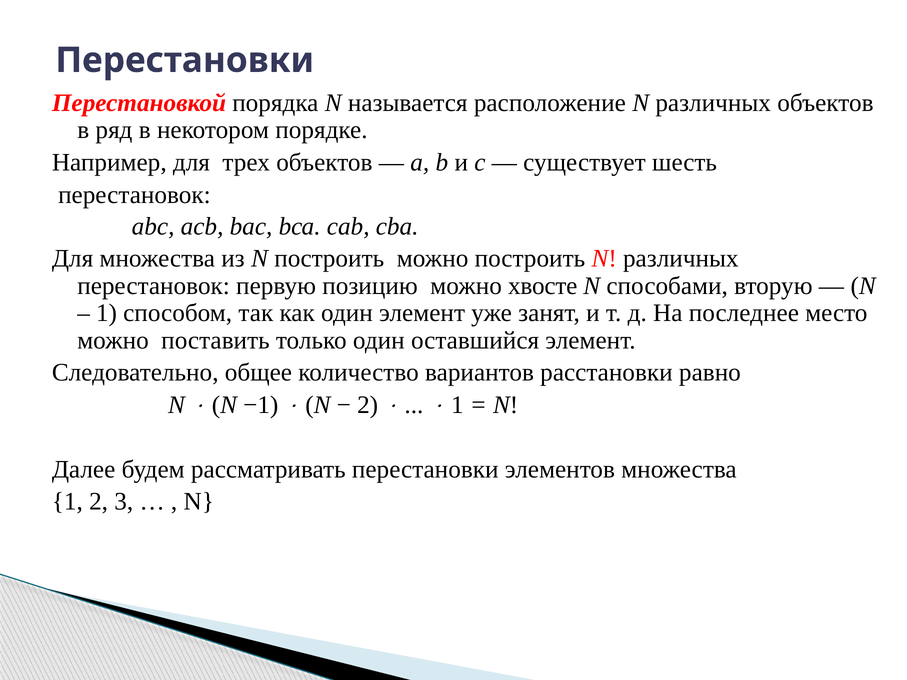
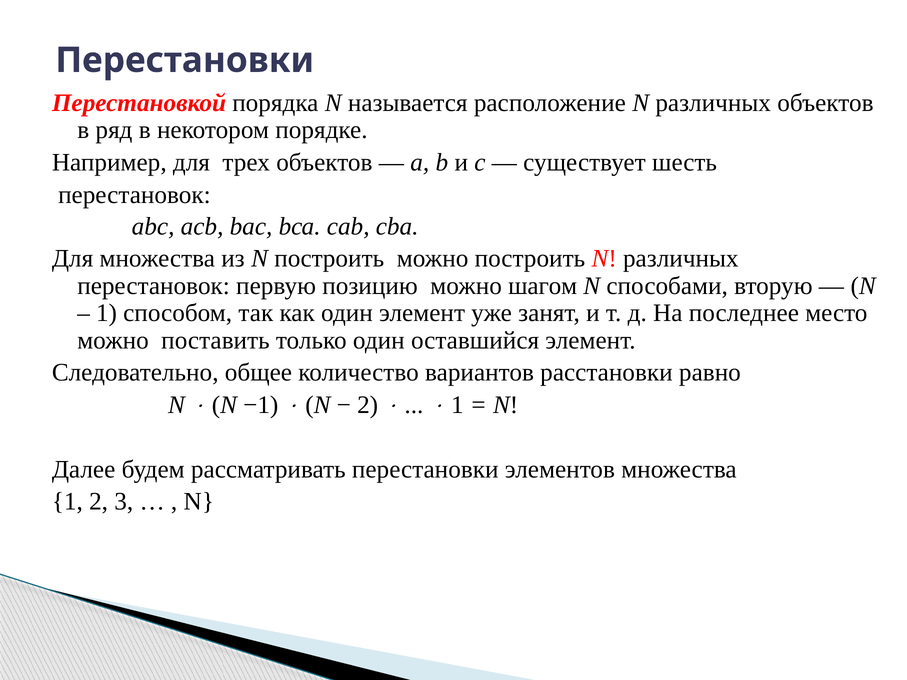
хвосте: хвосте -> шагом
